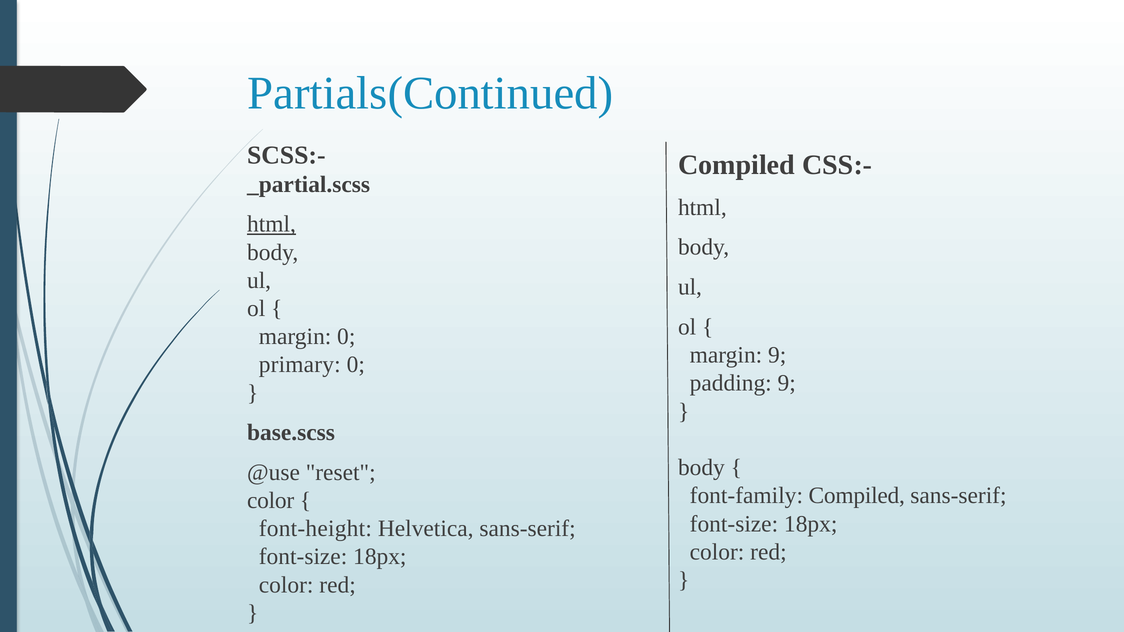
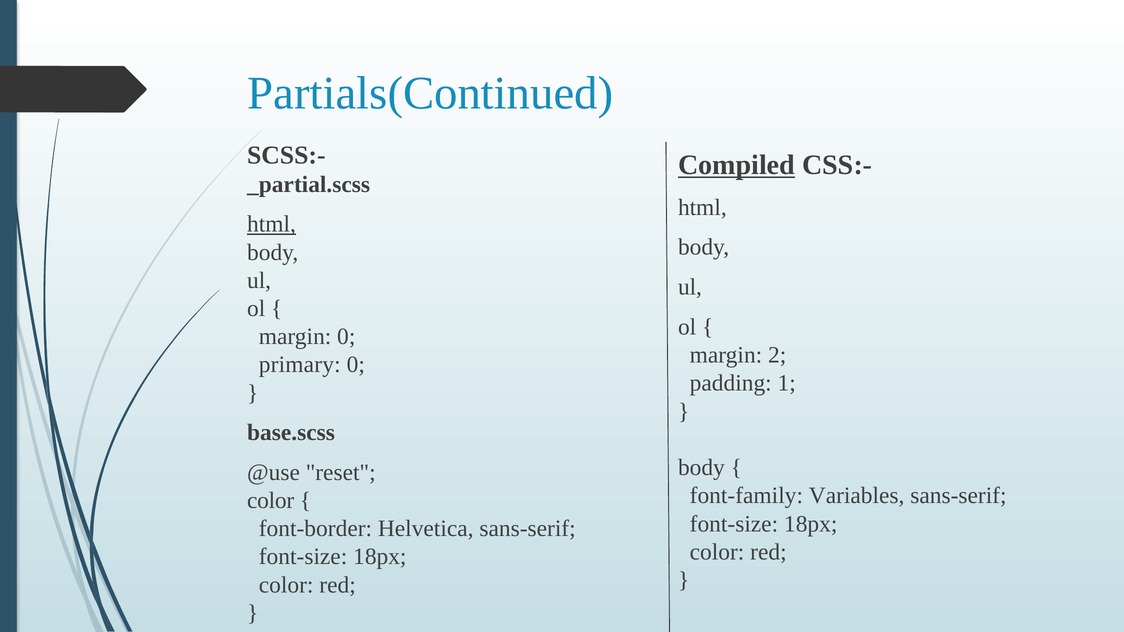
Compiled at (737, 165) underline: none -> present
margin 9: 9 -> 2
padding 9: 9 -> 1
font-family Compiled: Compiled -> Variables
font-height: font-height -> font-border
